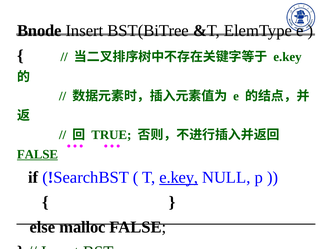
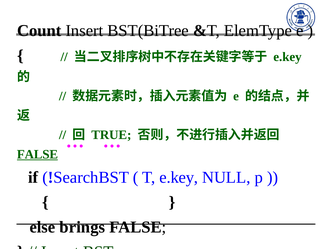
Bnode: Bnode -> Count
e.key at (179, 177) underline: present -> none
malloc: malloc -> brings
